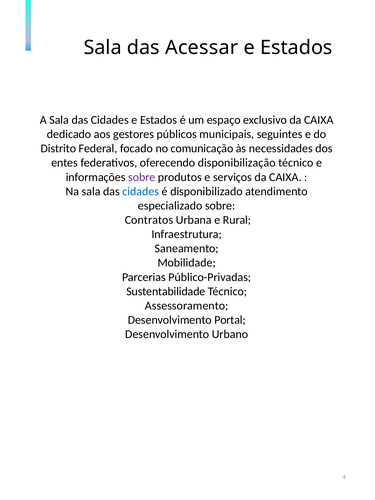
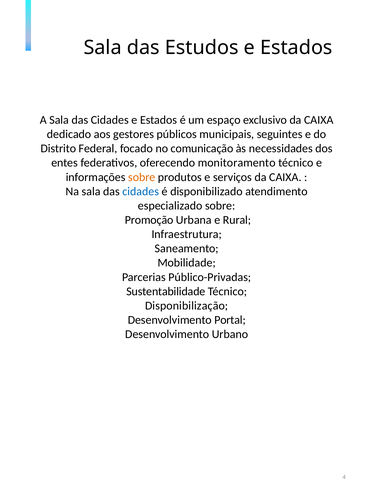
Acessar: Acessar -> Estudos
disponibilização: disponibilização -> monitoramento
sobre at (142, 177) colour: purple -> orange
Contratos: Contratos -> Promoção
Assessoramento: Assessoramento -> Disponibilização
